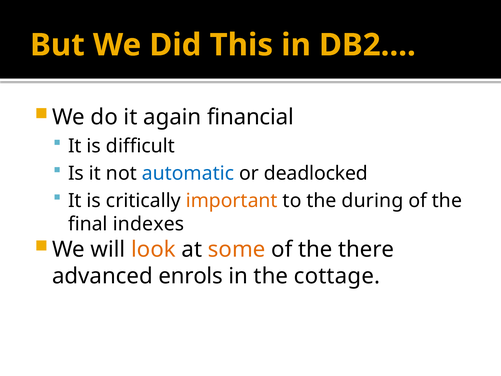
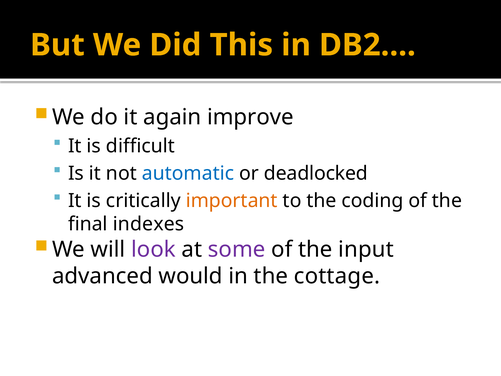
financial: financial -> improve
during: during -> coding
look colour: orange -> purple
some colour: orange -> purple
there: there -> input
enrols: enrols -> would
